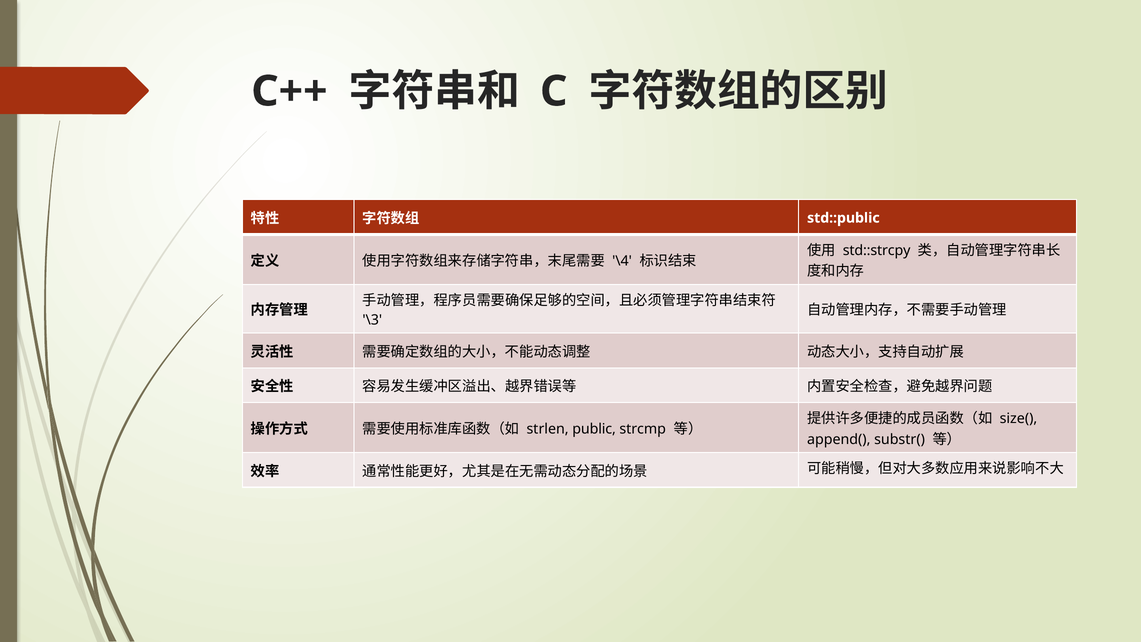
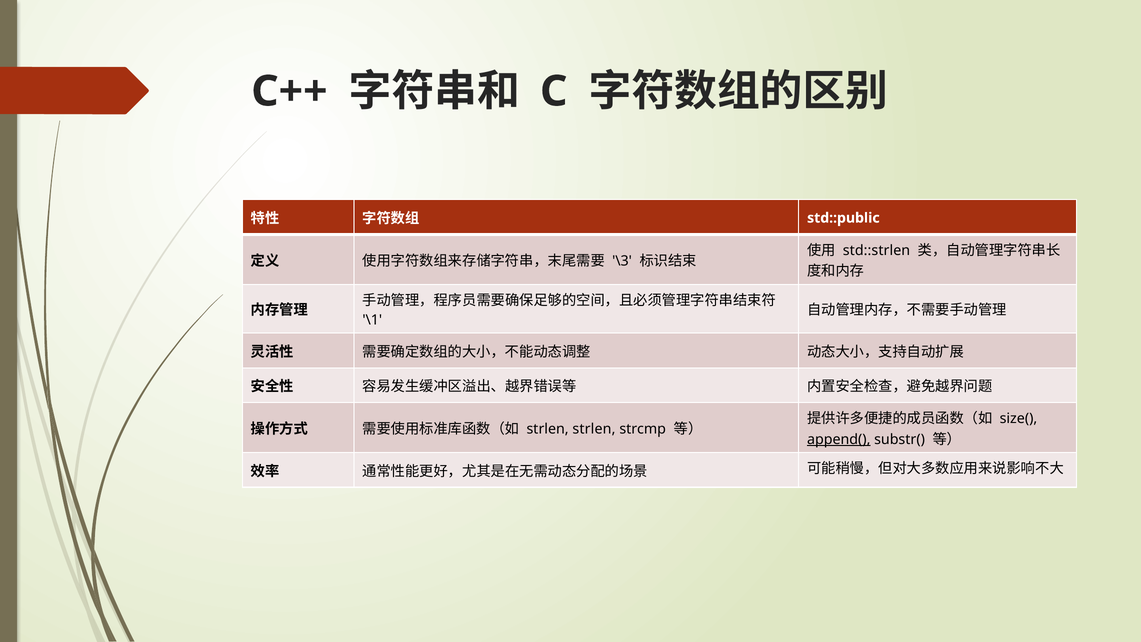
std::strcpy: std::strcpy -> std::strlen
\4: \4 -> \3
\3: \3 -> \1
strlen public: public -> strlen
append( underline: none -> present
